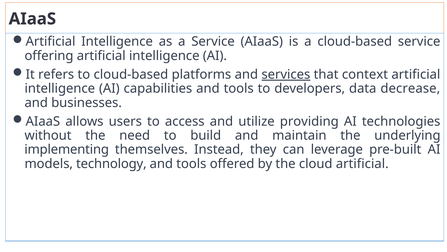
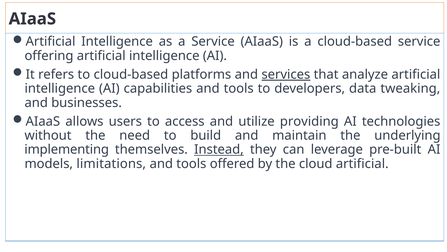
context: context -> analyze
decrease: decrease -> tweaking
Instead underline: none -> present
technology: technology -> limitations
